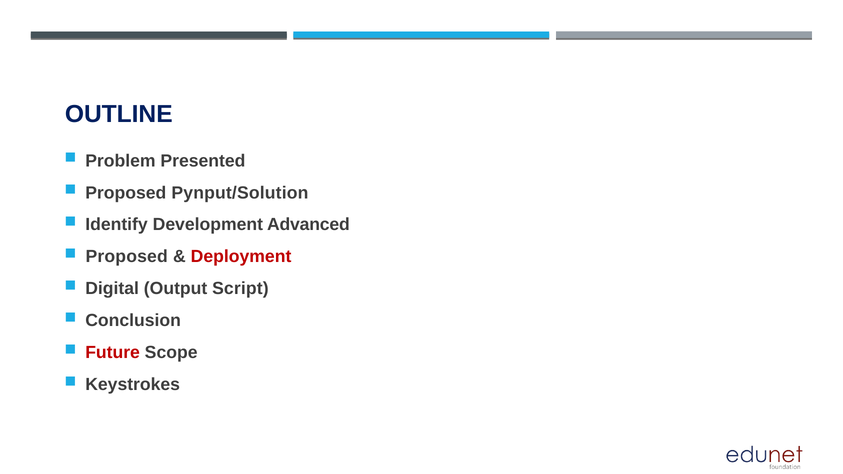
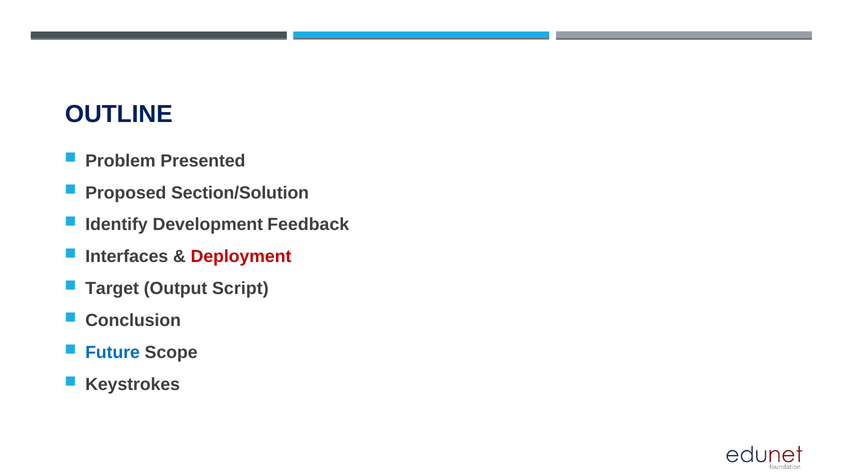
Pynput/Solution: Pynput/Solution -> Section/Solution
Advanced: Advanced -> Feedback
Proposed at (127, 257): Proposed -> Interfaces
Digital: Digital -> Target
Future colour: red -> blue
